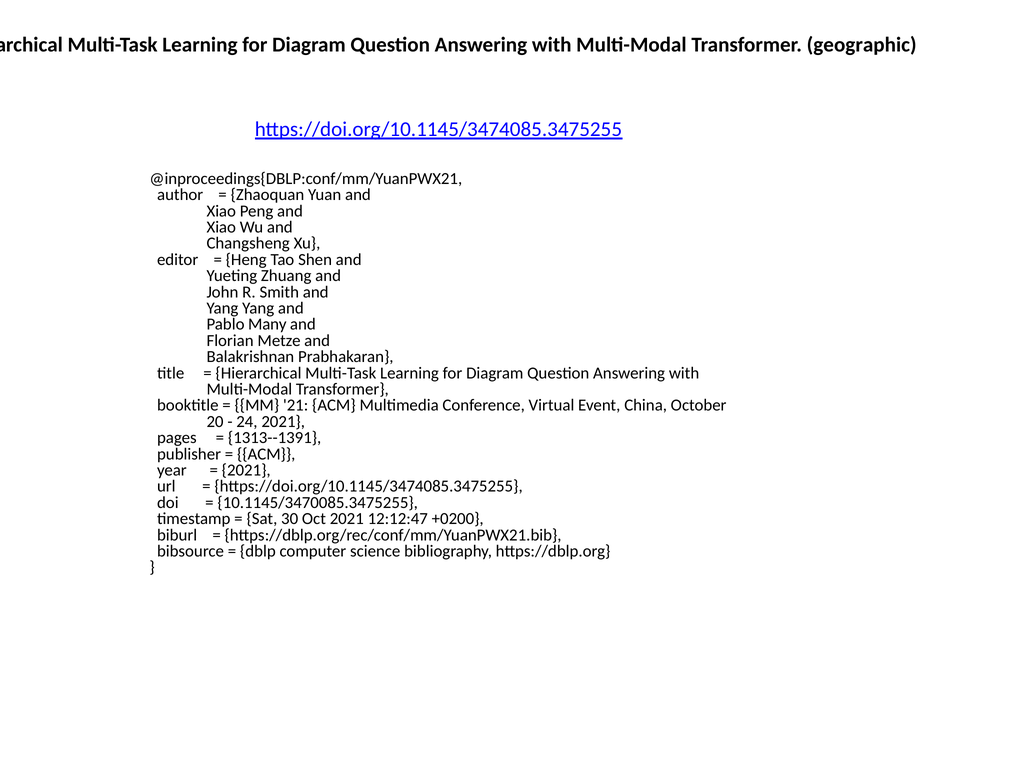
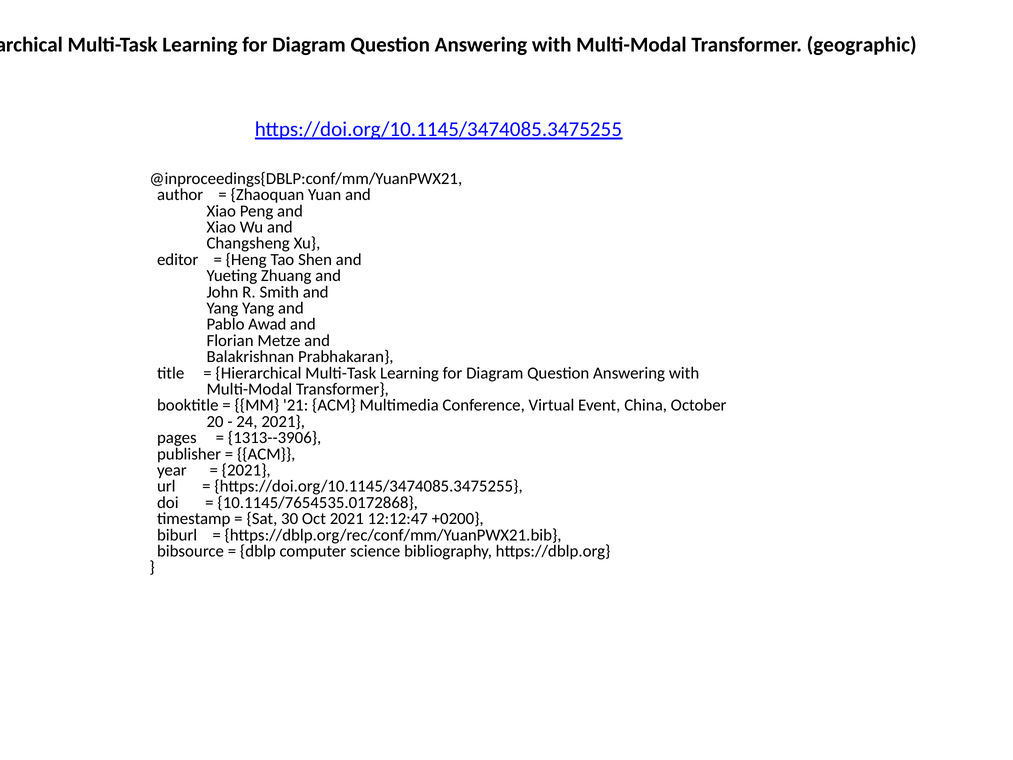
Many: Many -> Awad
1313--1391: 1313--1391 -> 1313--3906
10.1145/3470085.3475255: 10.1145/3470085.3475255 -> 10.1145/7654535.0172868
